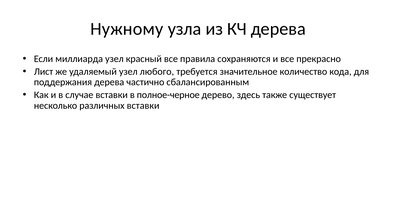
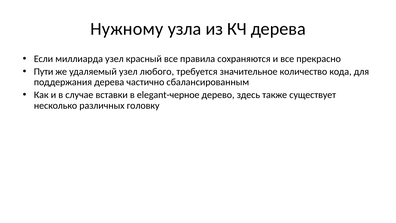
Лист: Лист -> Пути
полное-черное: полное-черное -> elegant-черное
различных вставки: вставки -> головку
